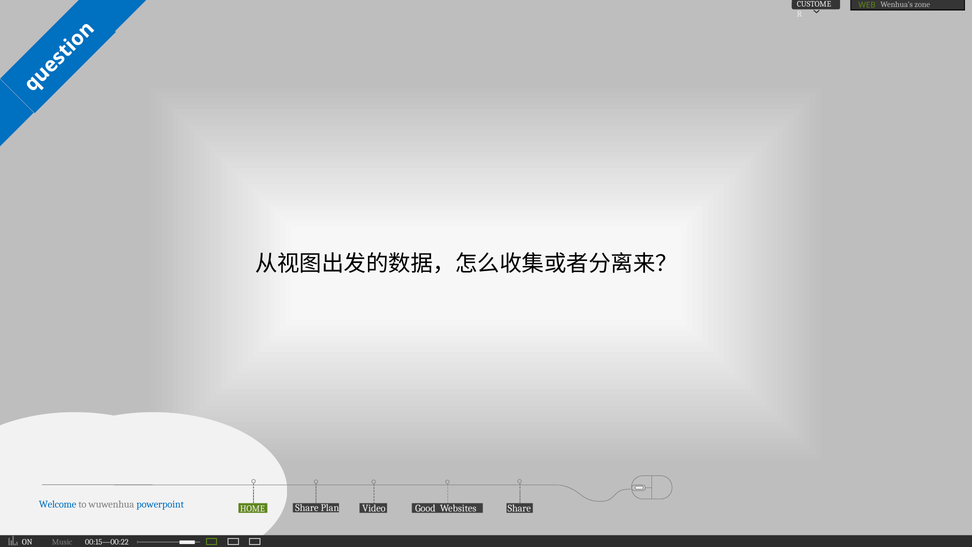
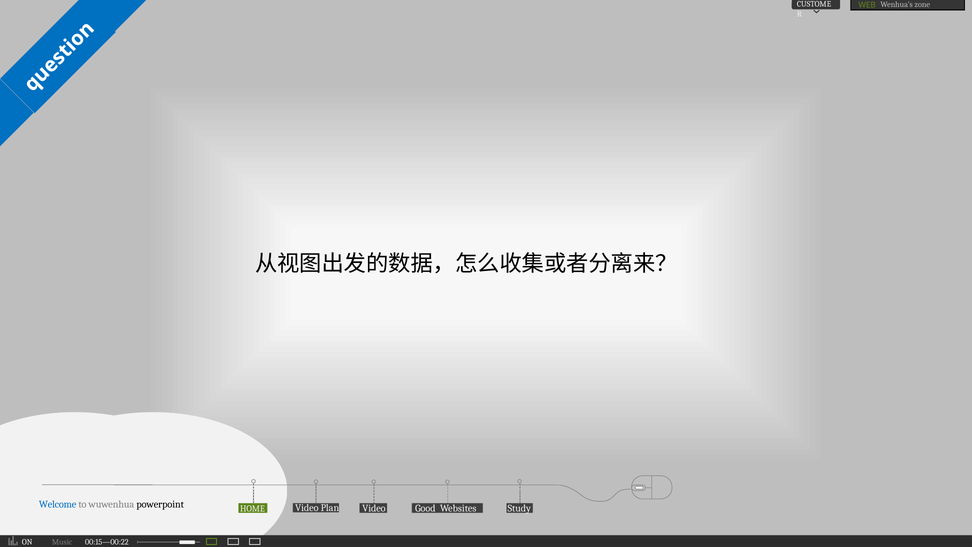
powerpoint colour: blue -> black
HOME Share: Share -> Video
Websites Share: Share -> Study
